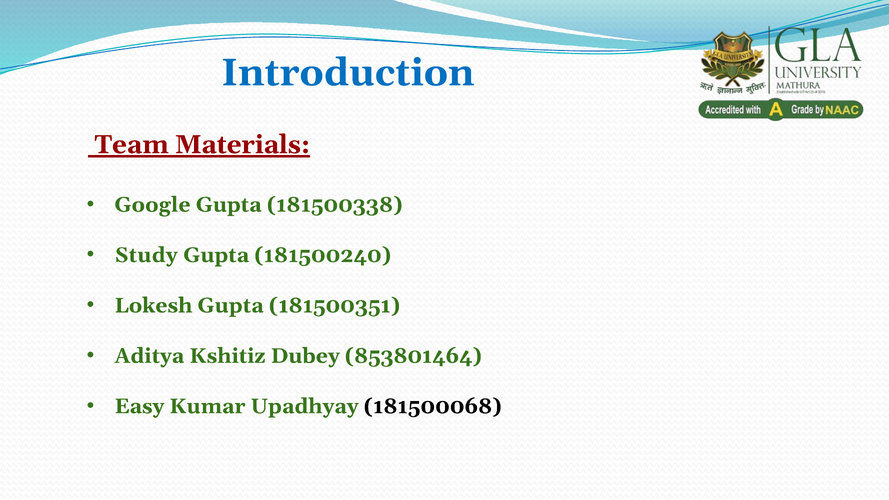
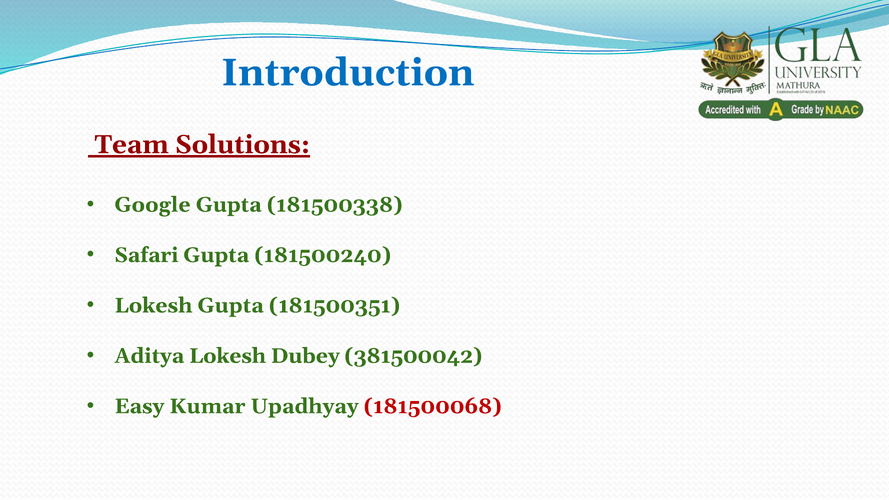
Materials: Materials -> Solutions
Study: Study -> Safari
Aditya Kshitiz: Kshitiz -> Lokesh
853801464: 853801464 -> 381500042
181500068 colour: black -> red
